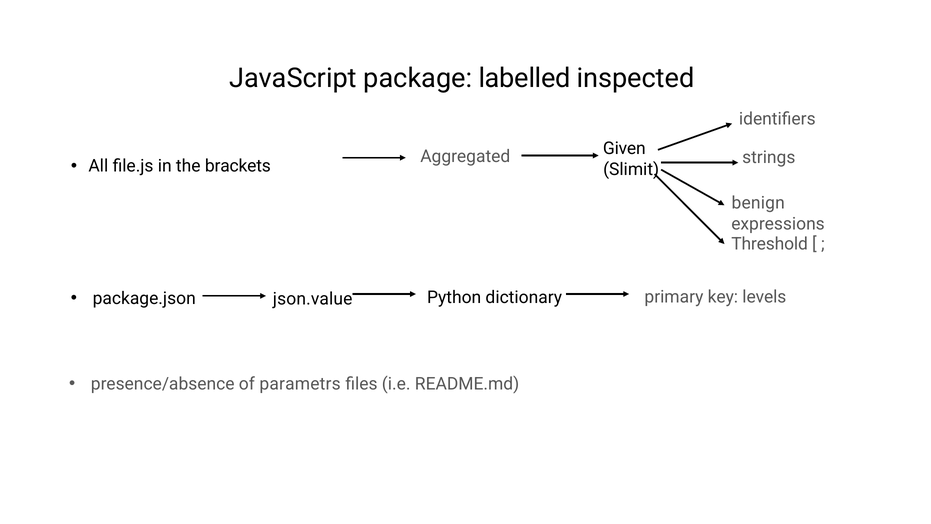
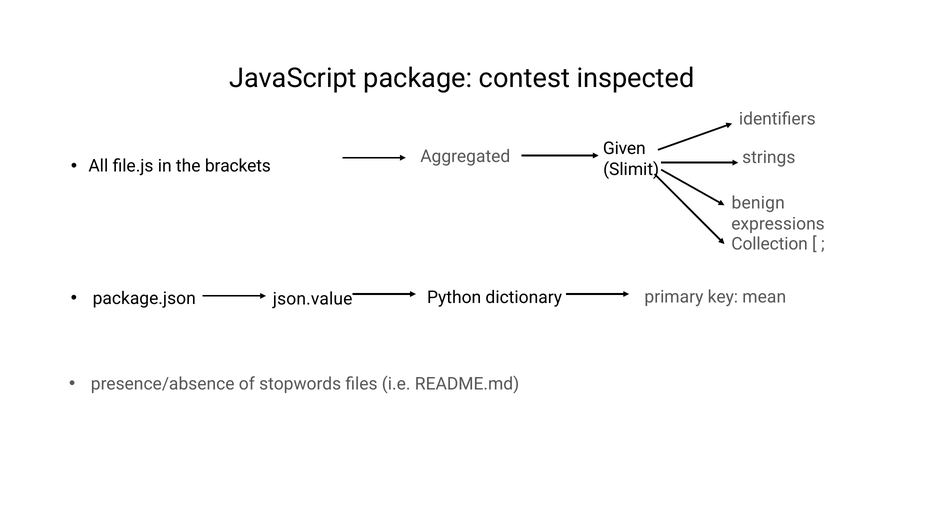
labelled: labelled -> contest
Threshold: Threshold -> Collection
levels: levels -> mean
parametrs: parametrs -> stopwords
